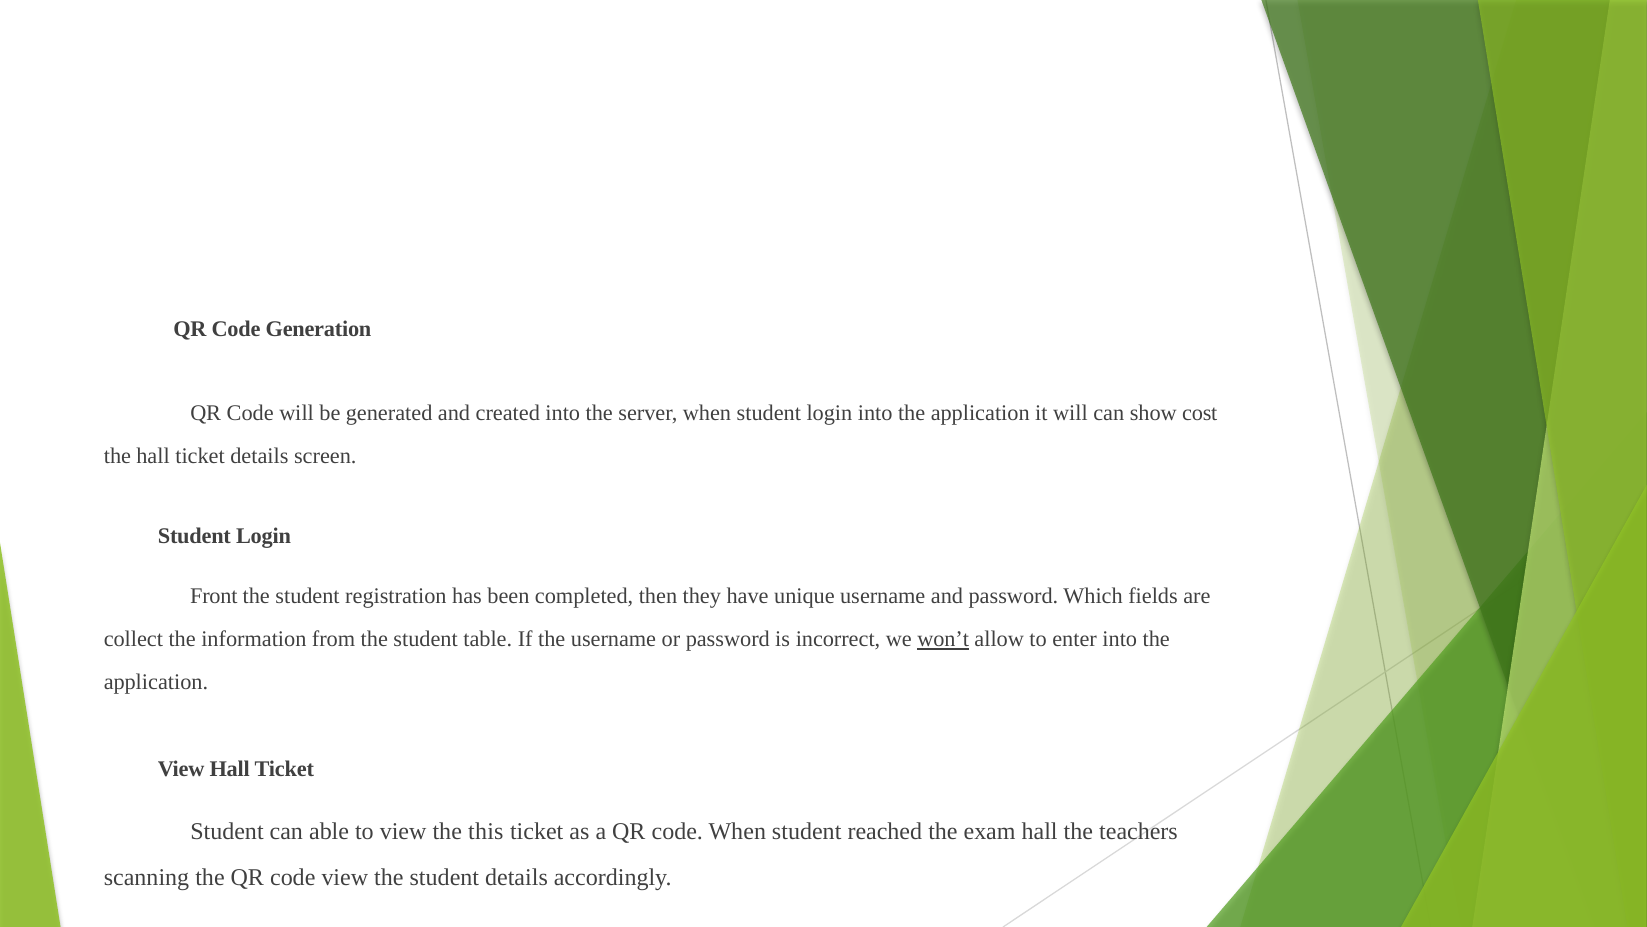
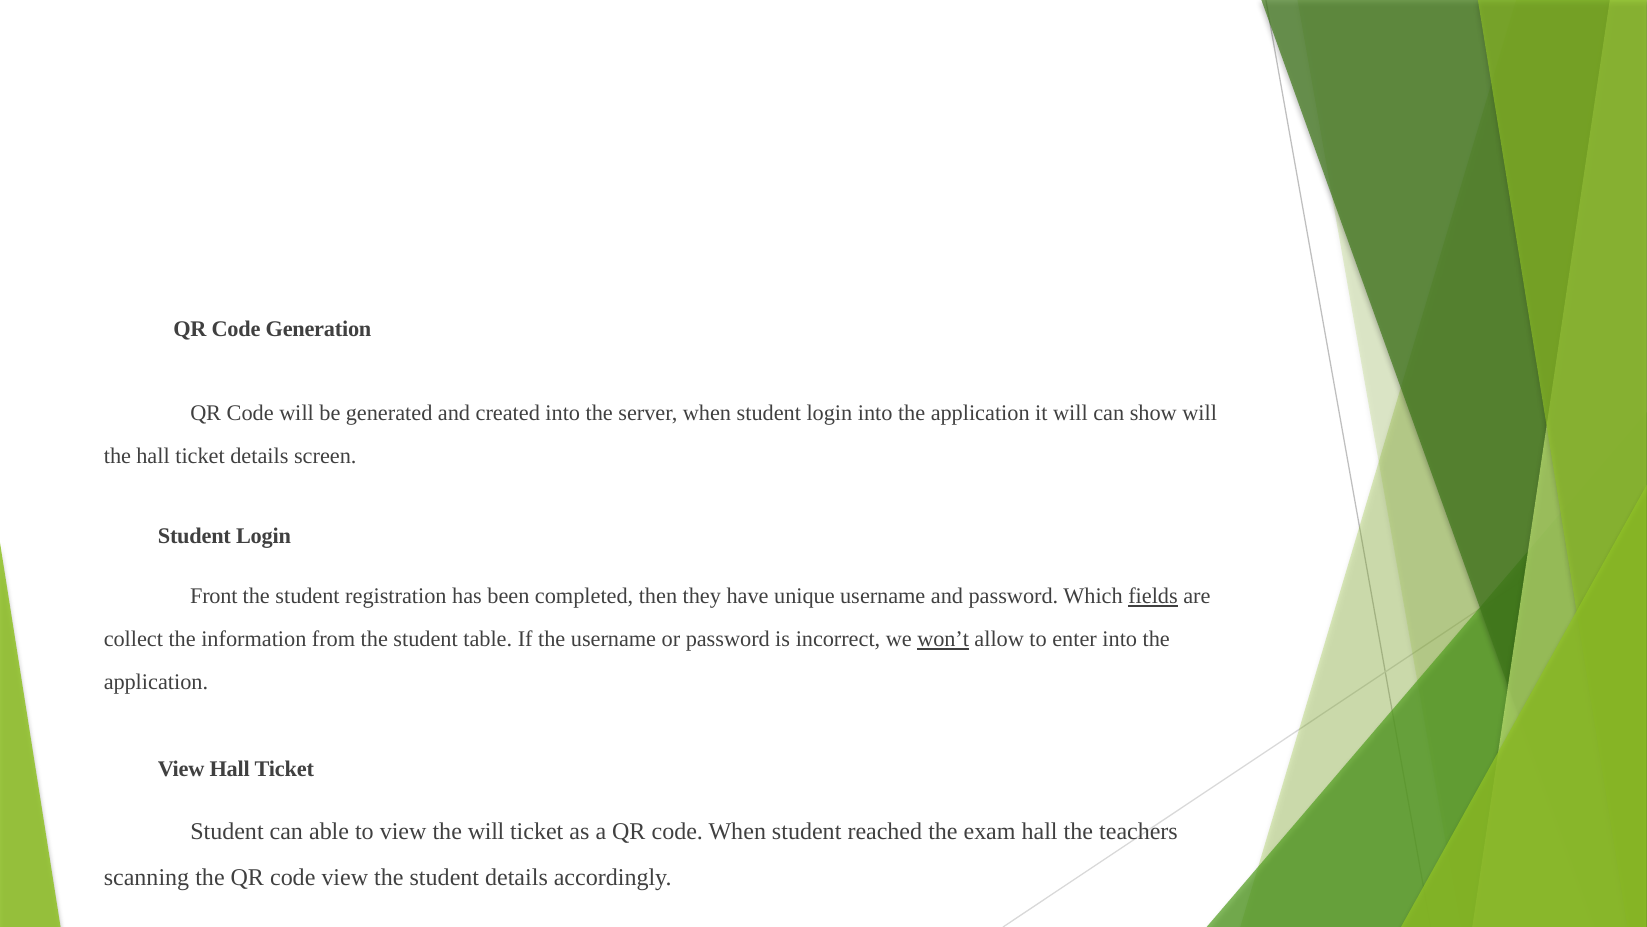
show cost: cost -> will
fields underline: none -> present
the this: this -> will
